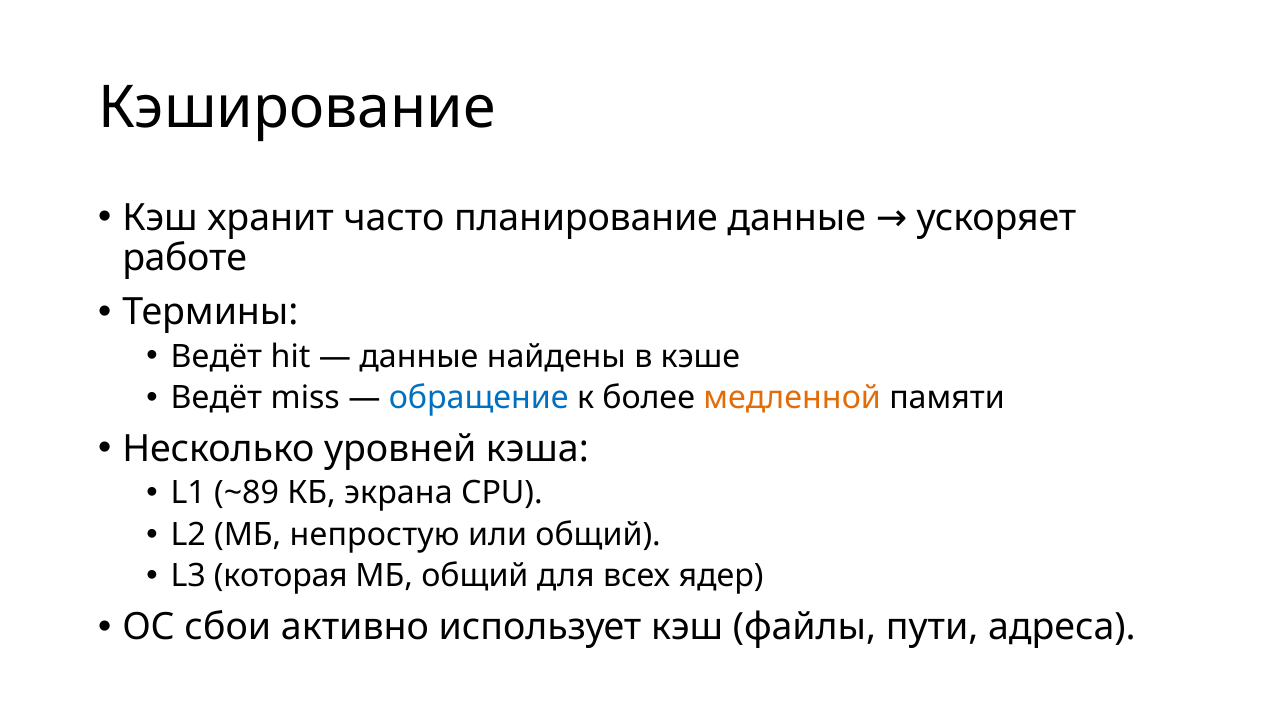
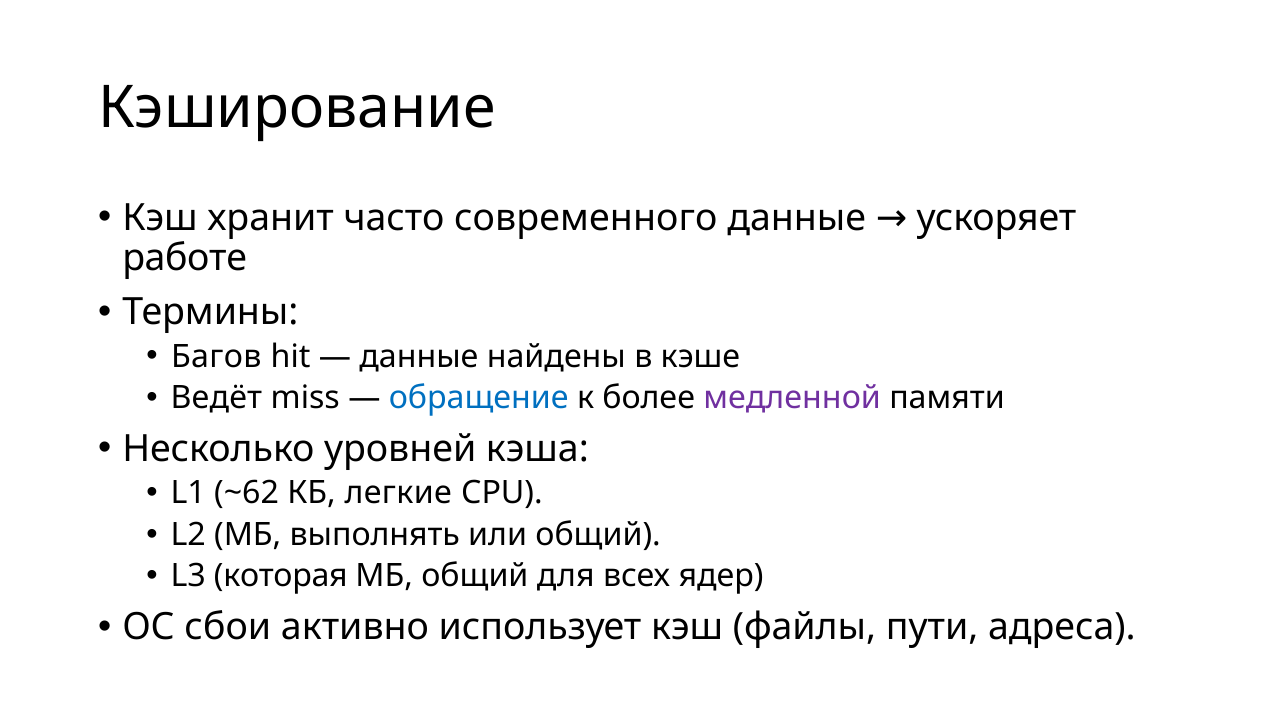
планирование: планирование -> современного
Ведёт at (216, 356): Ведёт -> Багов
медленной colour: orange -> purple
~89: ~89 -> ~62
экрана: экрана -> легкие
непростую: непростую -> выполнять
